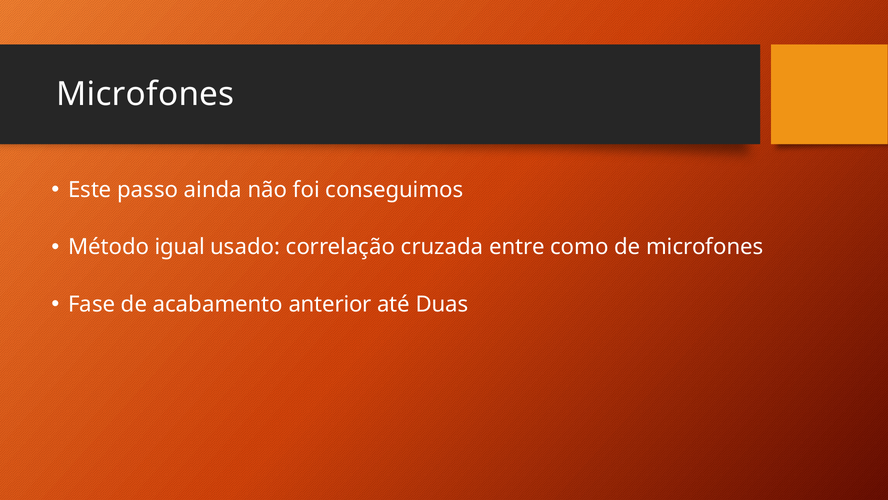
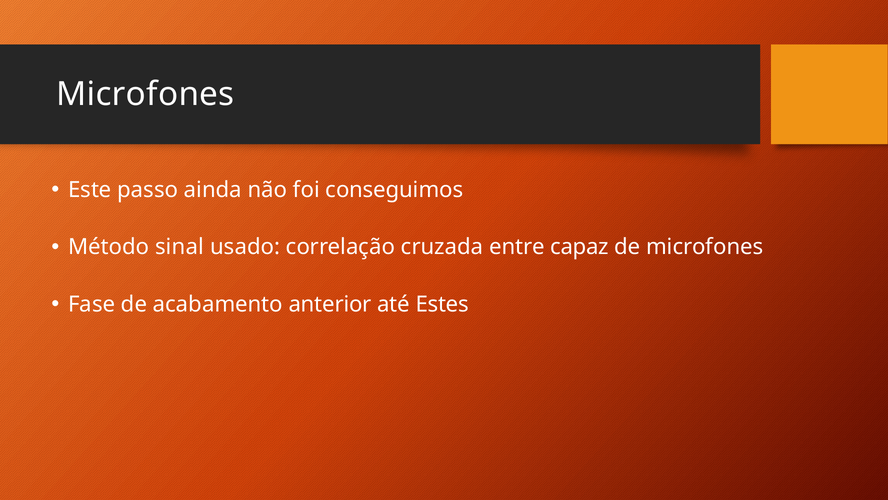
igual: igual -> sinal
como: como -> capaz
Duas: Duas -> Estes
